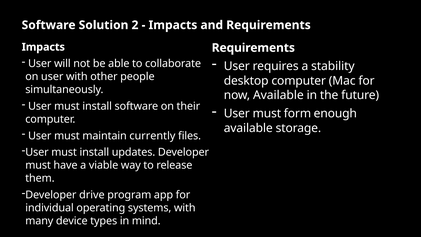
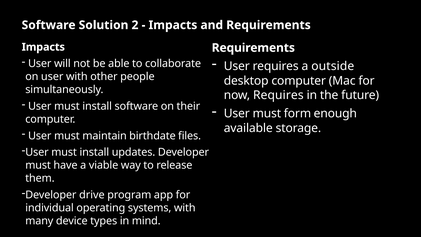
stability: stability -> outside
now Available: Available -> Requires
currently: currently -> birthdate
